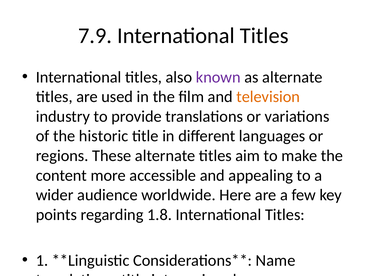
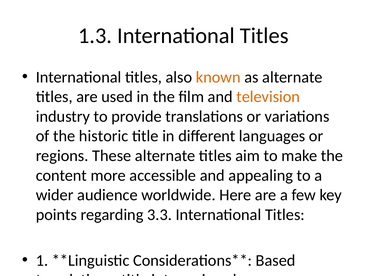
7.9: 7.9 -> 1.3
known colour: purple -> orange
1.8: 1.8 -> 3.3
Name: Name -> Based
